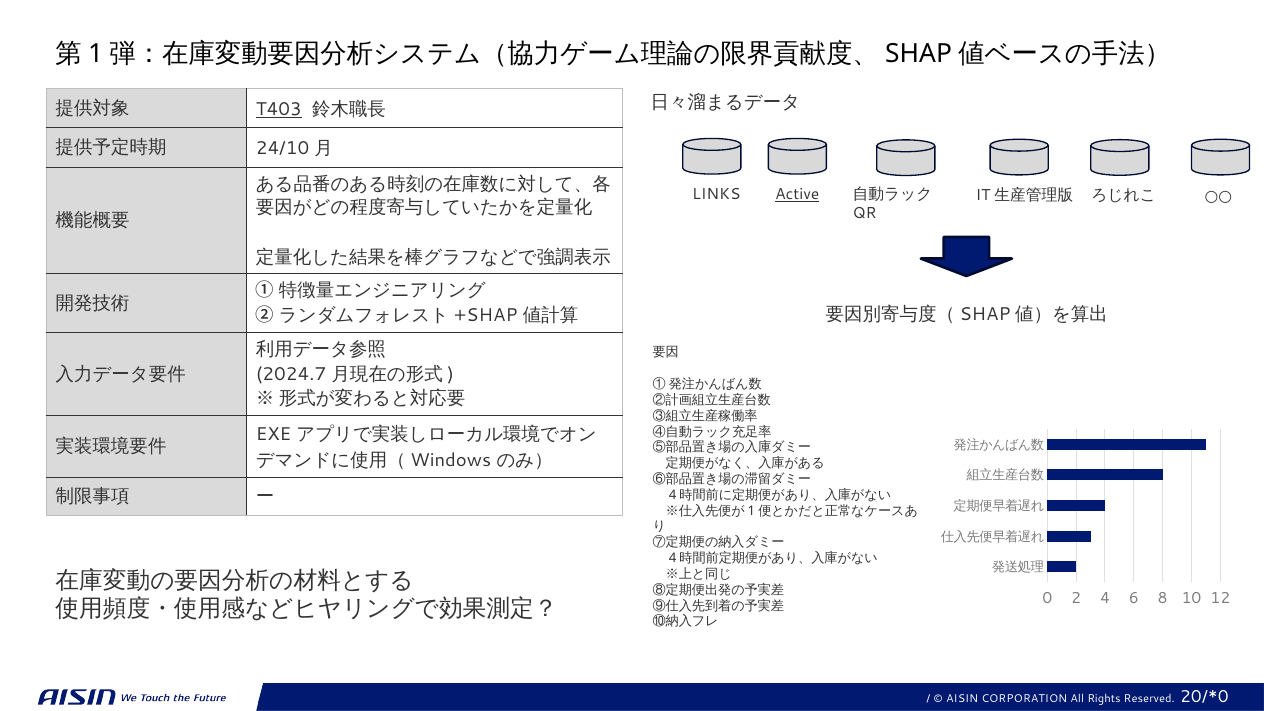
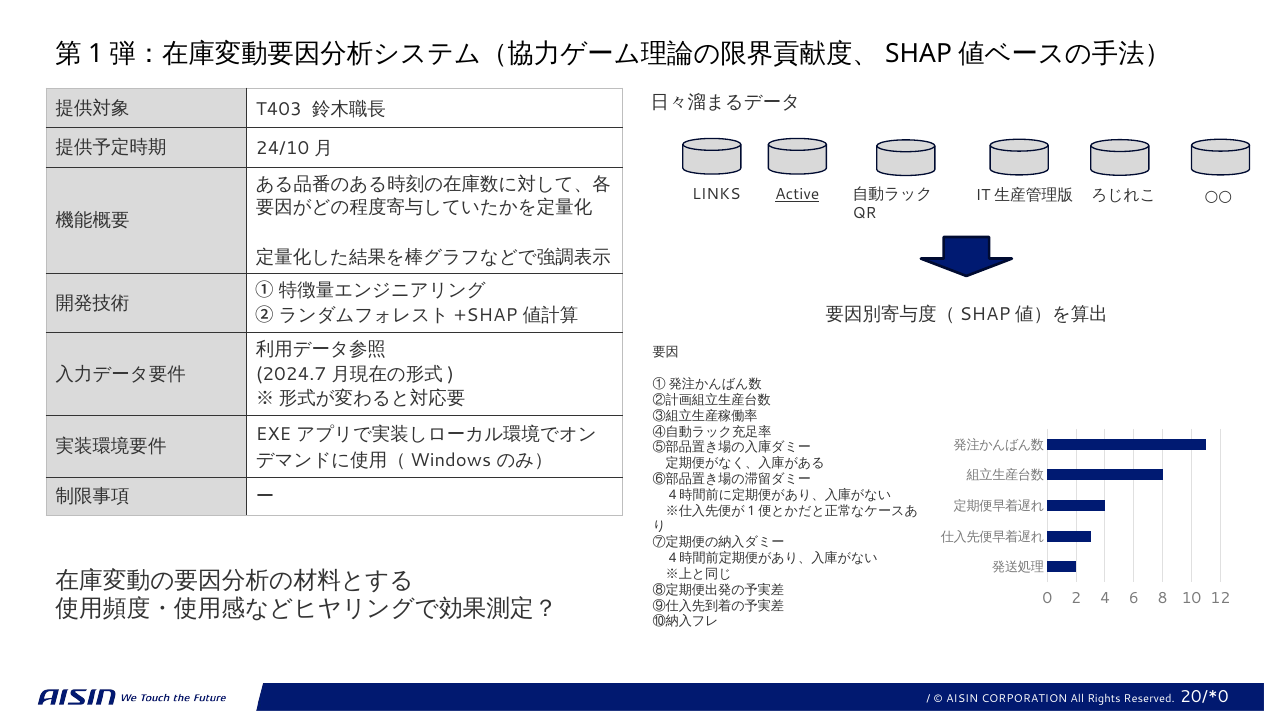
T403 underline: present -> none
